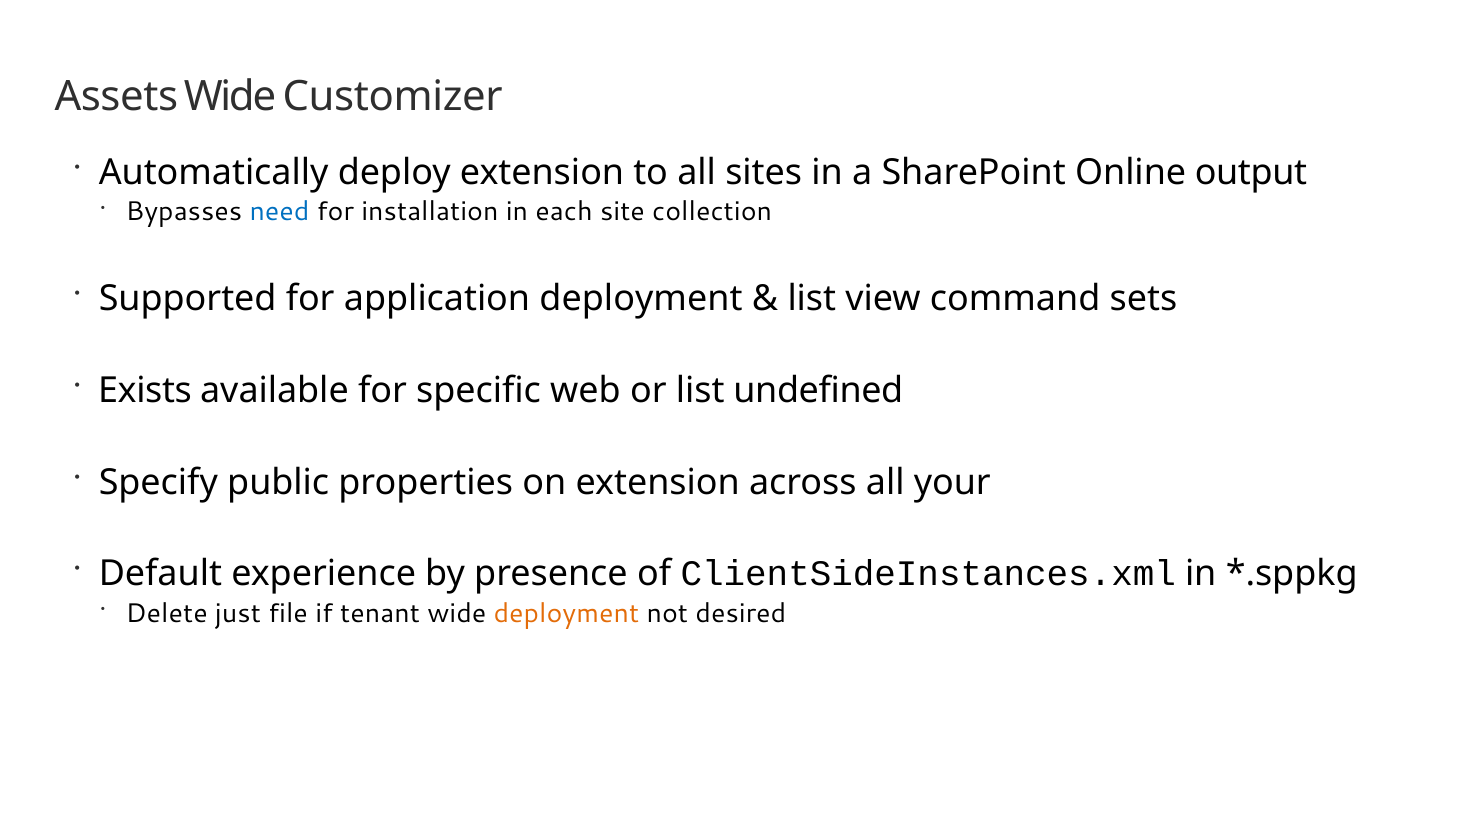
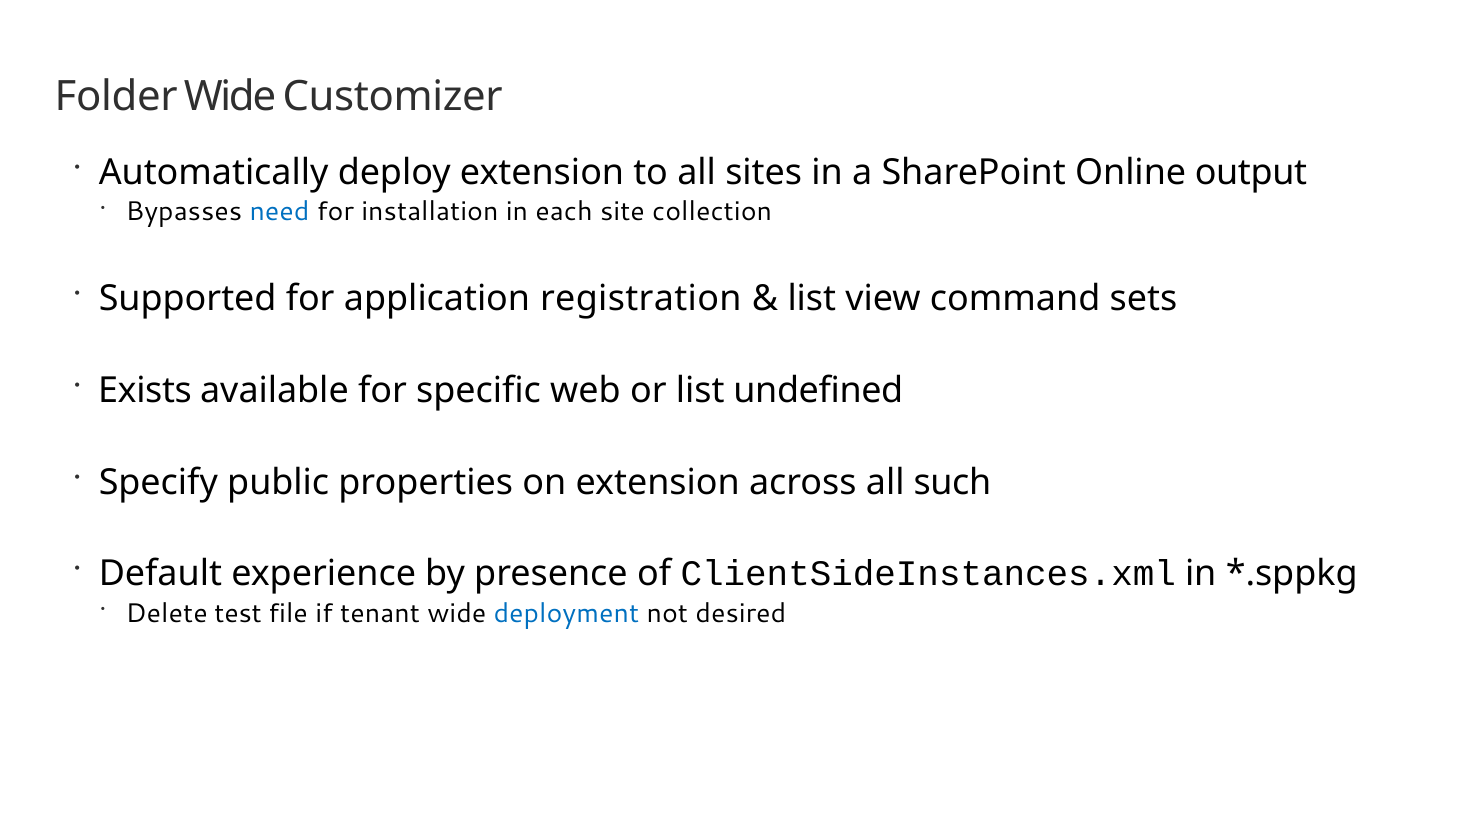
Assets: Assets -> Folder
application deployment: deployment -> registration
your: your -> such
just: just -> test
deployment at (566, 614) colour: orange -> blue
